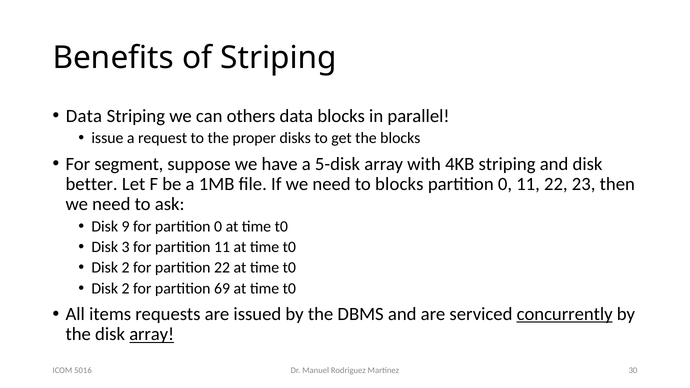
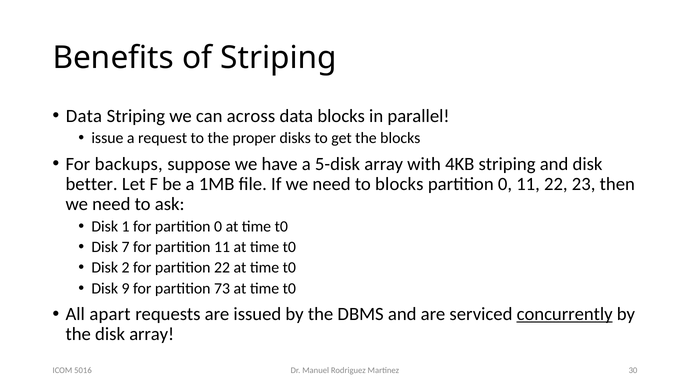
others: others -> across
segment: segment -> backups
9: 9 -> 1
3: 3 -> 7
2 at (126, 288): 2 -> 9
69: 69 -> 73
items: items -> apart
array at (152, 334) underline: present -> none
